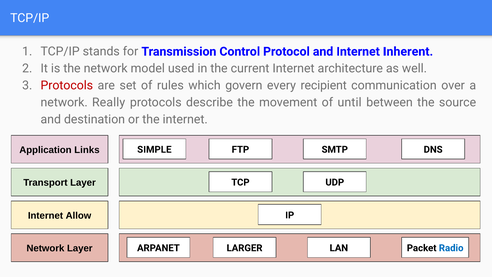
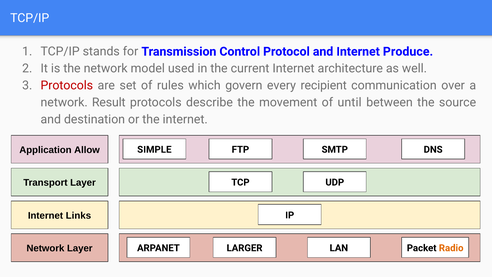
Inherent: Inherent -> Produce
Really: Really -> Result
Links: Links -> Allow
Allow: Allow -> Links
Radio colour: blue -> orange
